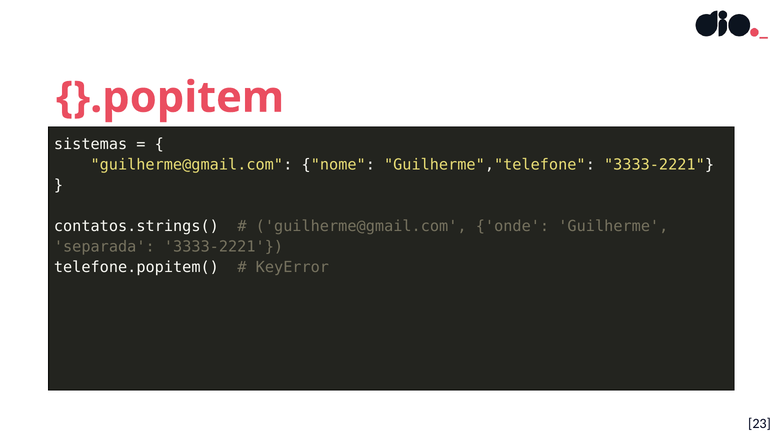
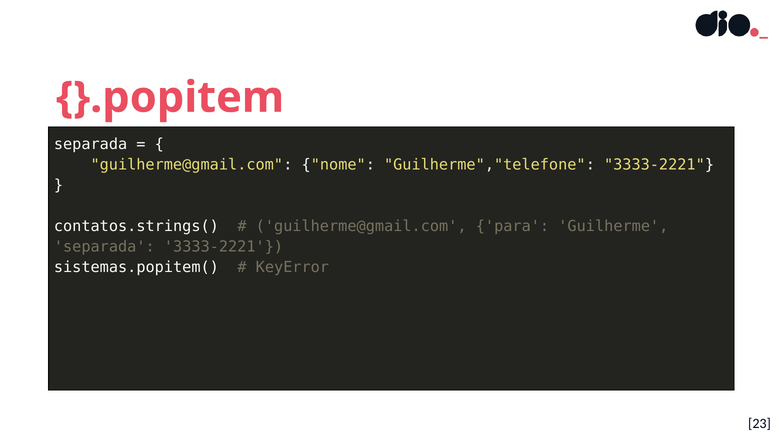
sistemas at (91, 144): sistemas -> separada
onde: onde -> para
telefone.popitem(: telefone.popitem( -> sistemas.popitem(
